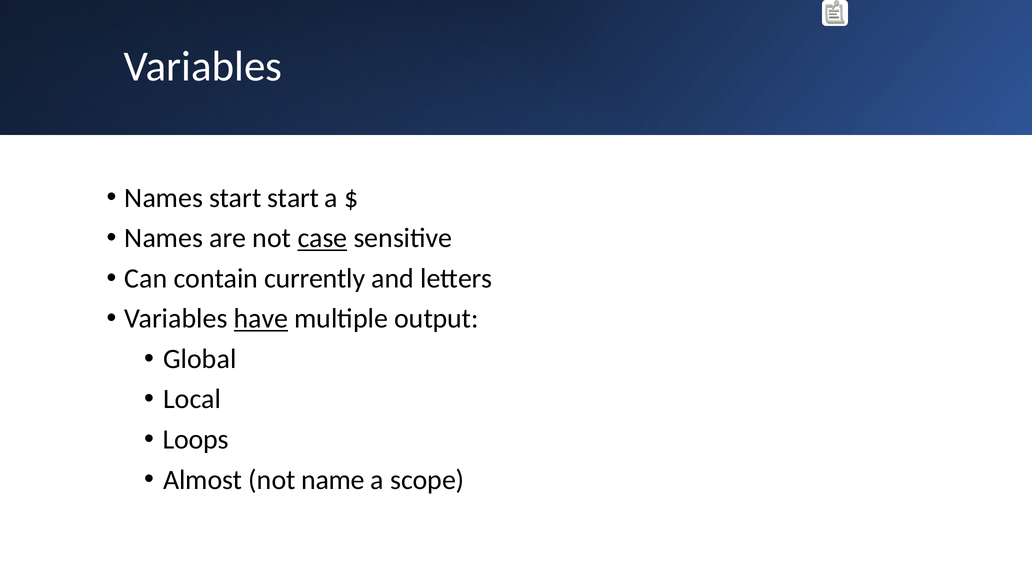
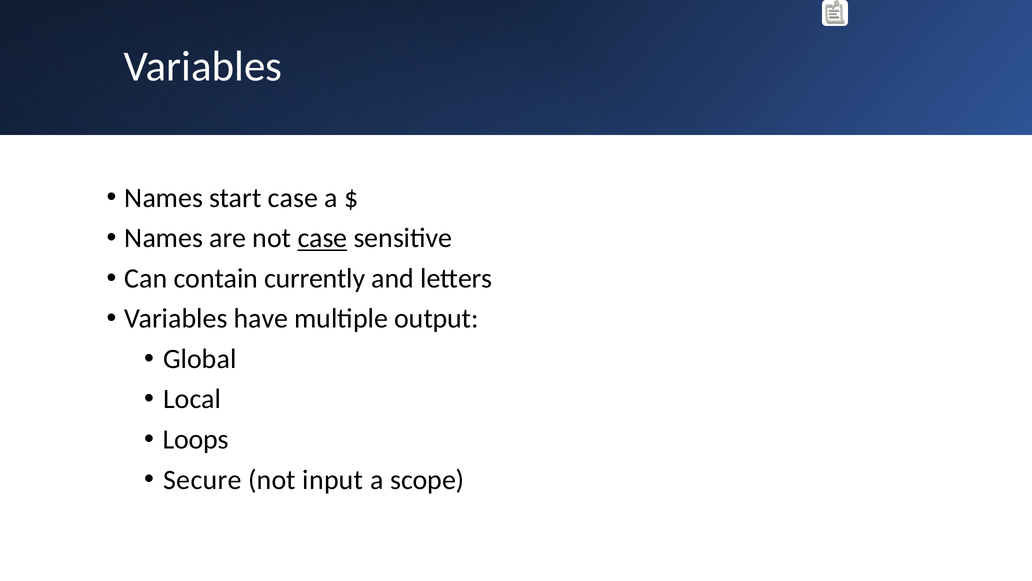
start start: start -> case
have underline: present -> none
Almost: Almost -> Secure
name: name -> input
